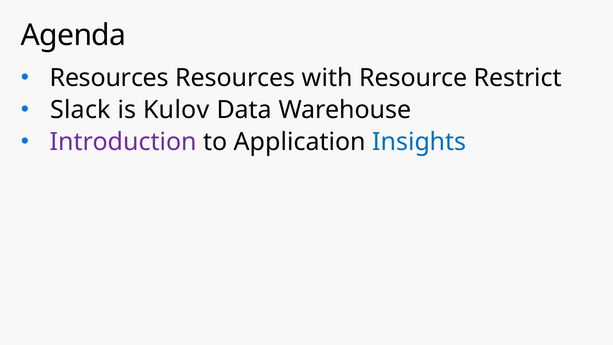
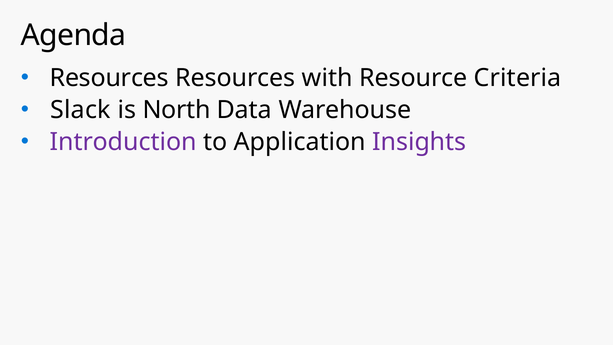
Restrict: Restrict -> Criteria
Kulov: Kulov -> North
Insights colour: blue -> purple
